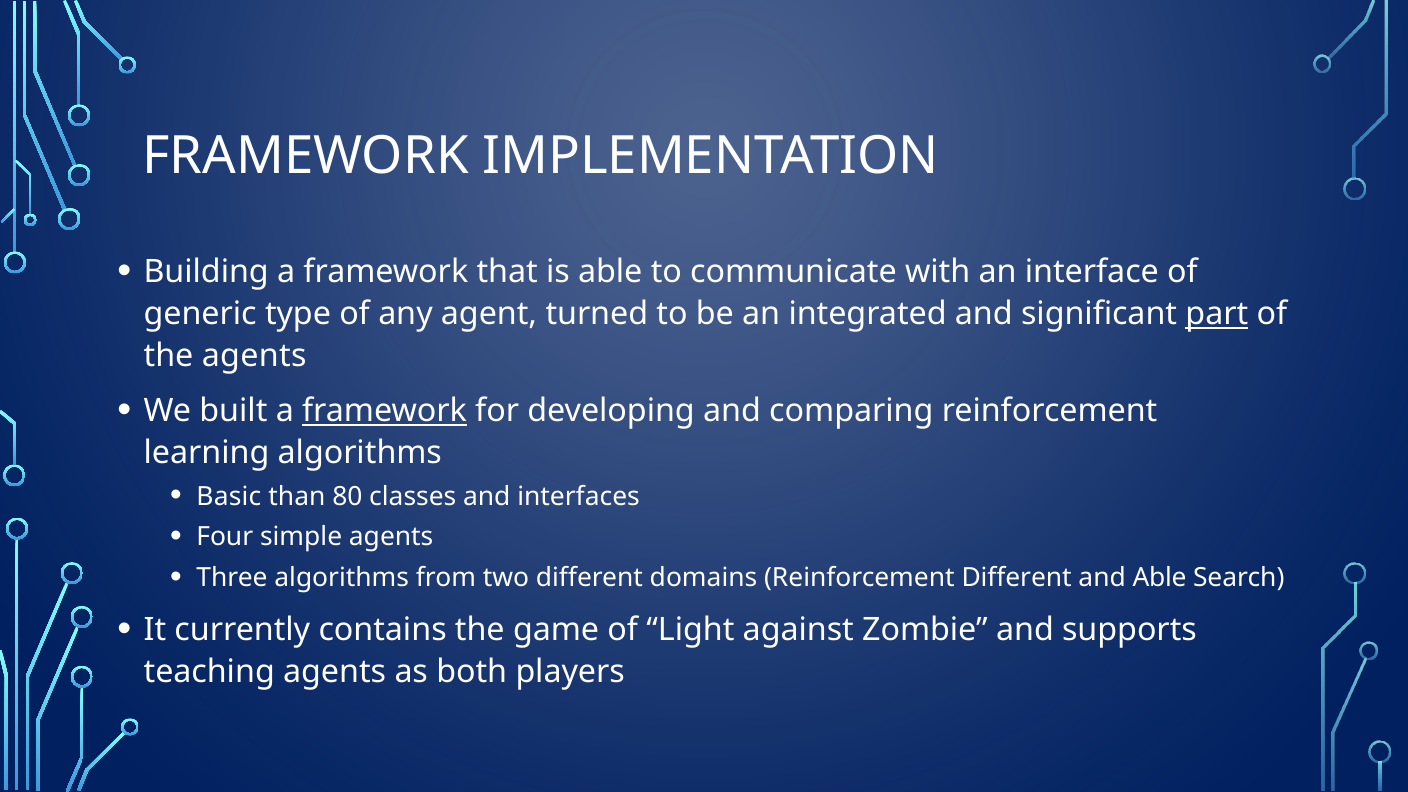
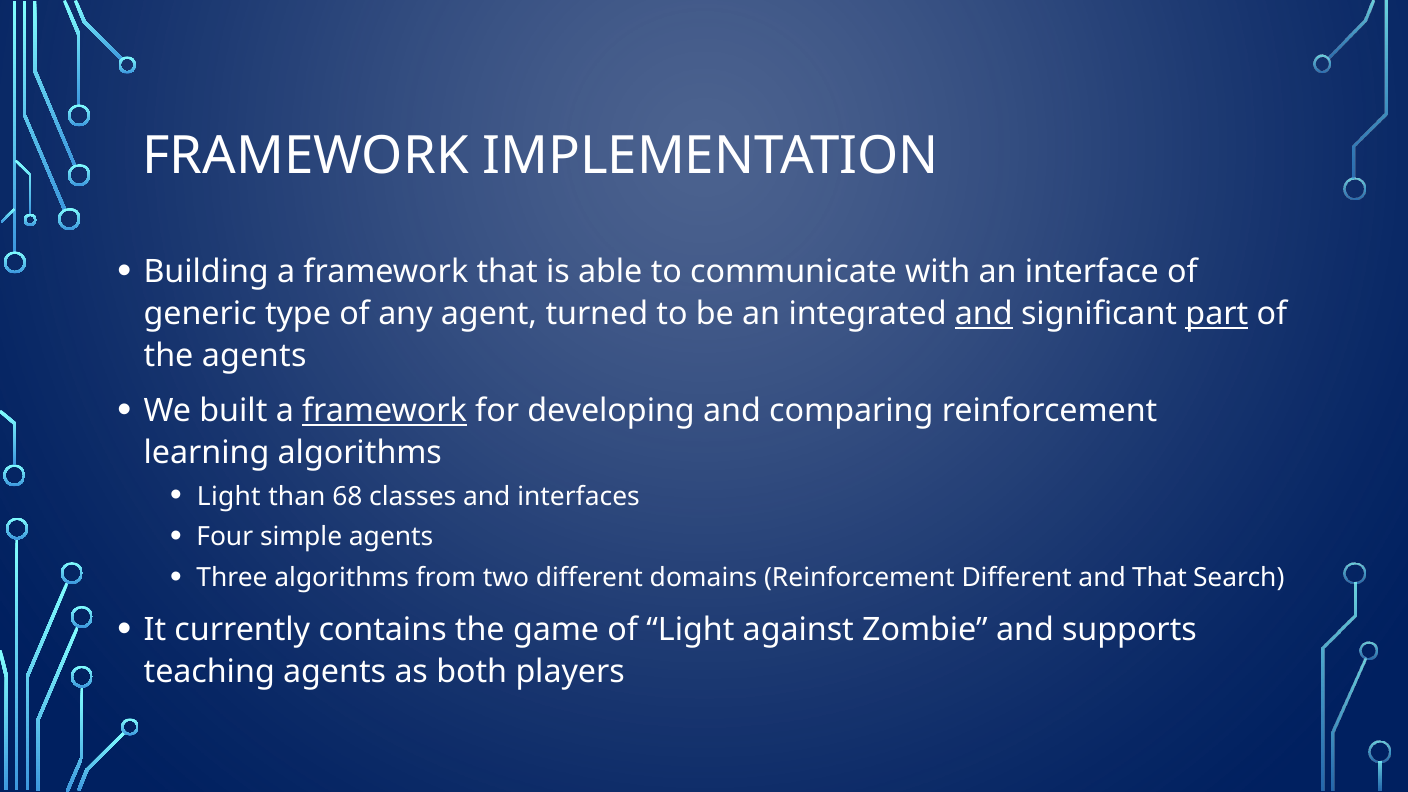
and at (984, 314) underline: none -> present
Basic at (229, 496): Basic -> Light
80: 80 -> 68
and Able: Able -> That
